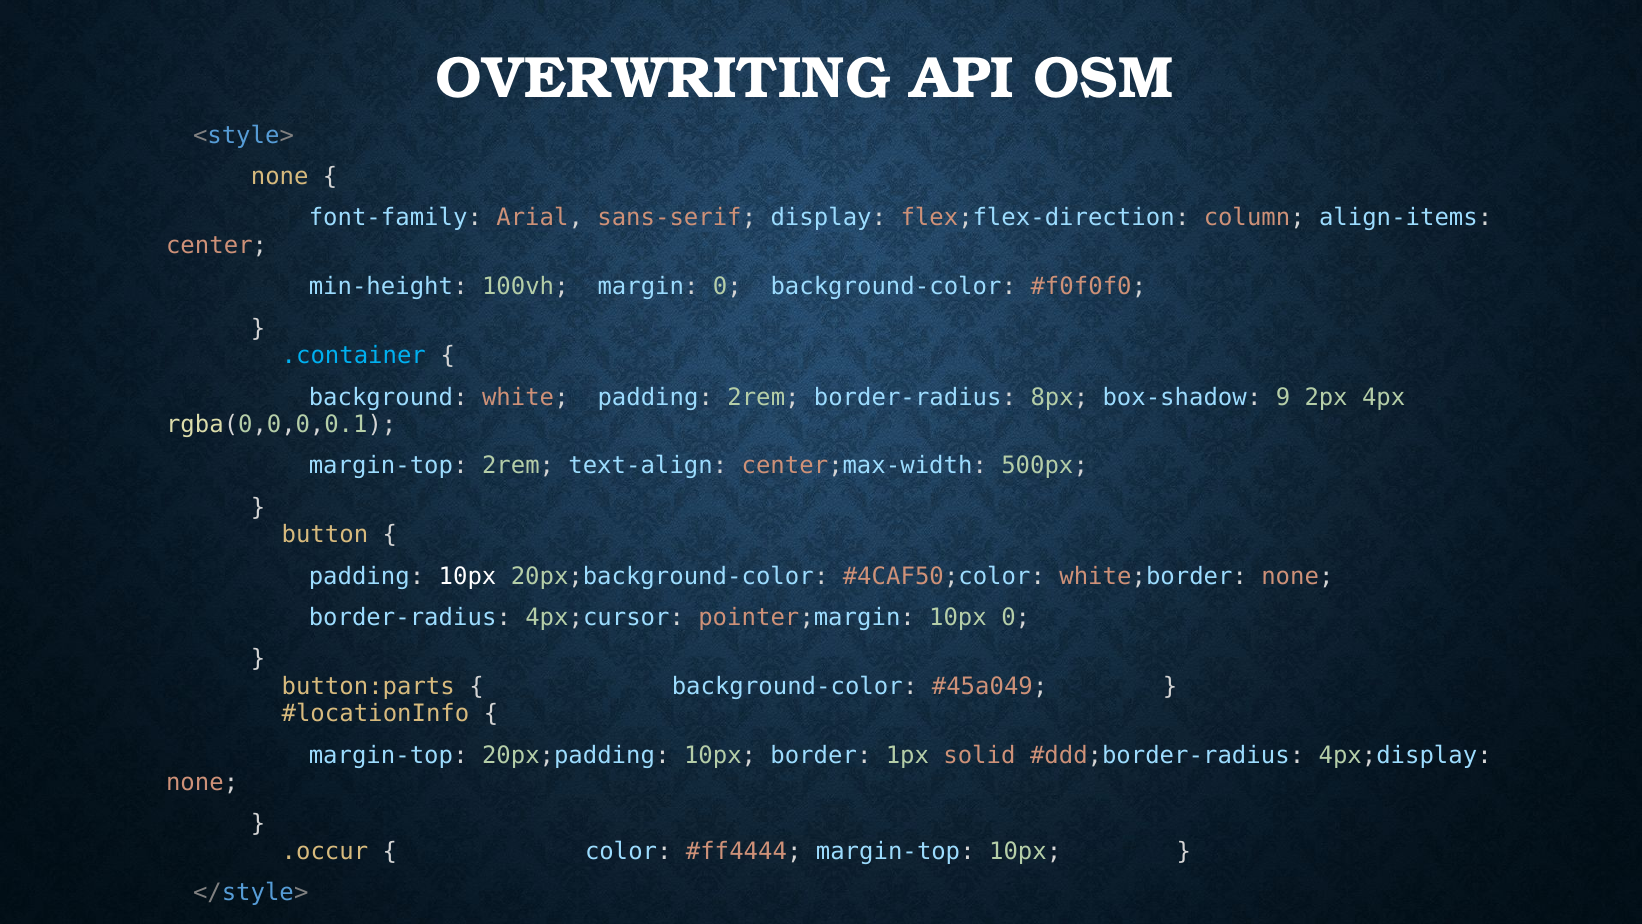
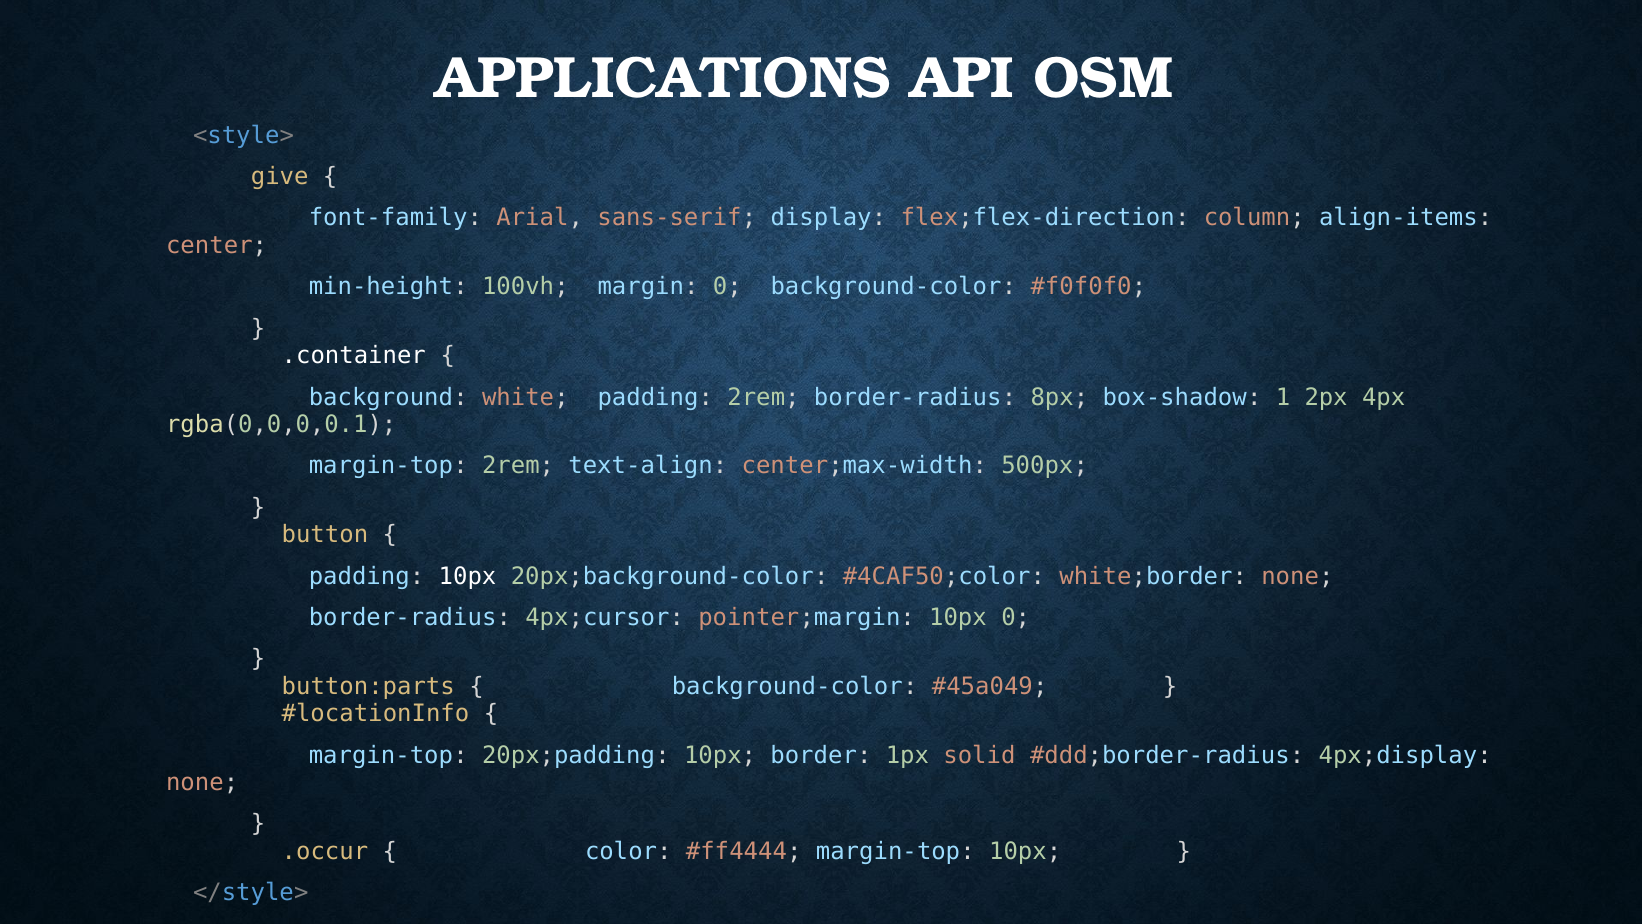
OVERWRITING: OVERWRITING -> APPLICATIONS
none at (280, 177): none -> give
.container colour: light blue -> white
9: 9 -> 1
